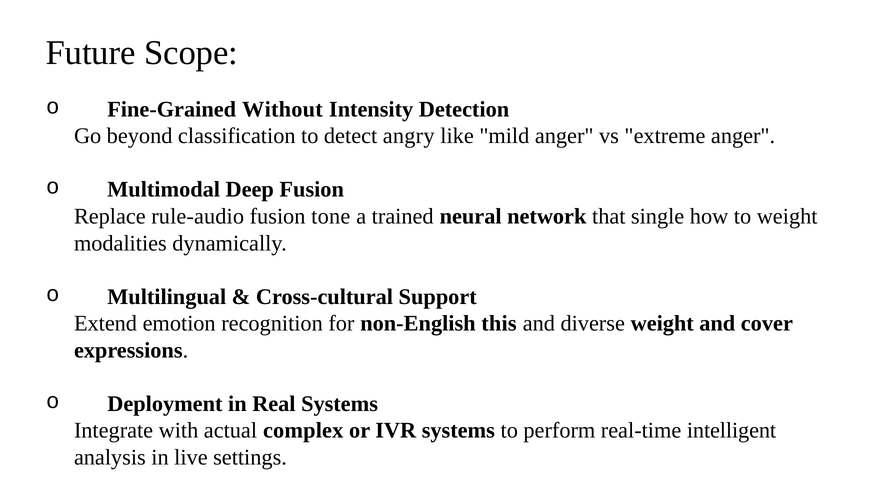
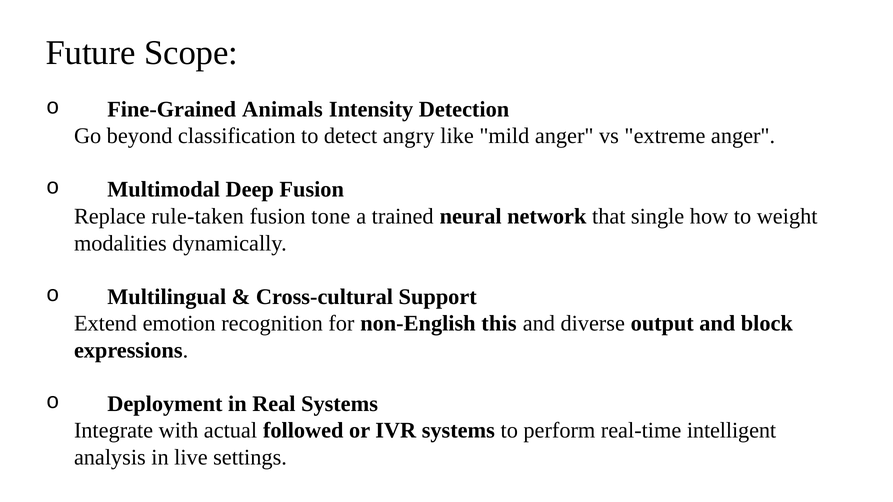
Without: Without -> Animals
rule-audio: rule-audio -> rule-taken
diverse weight: weight -> output
cover: cover -> block
complex: complex -> followed
